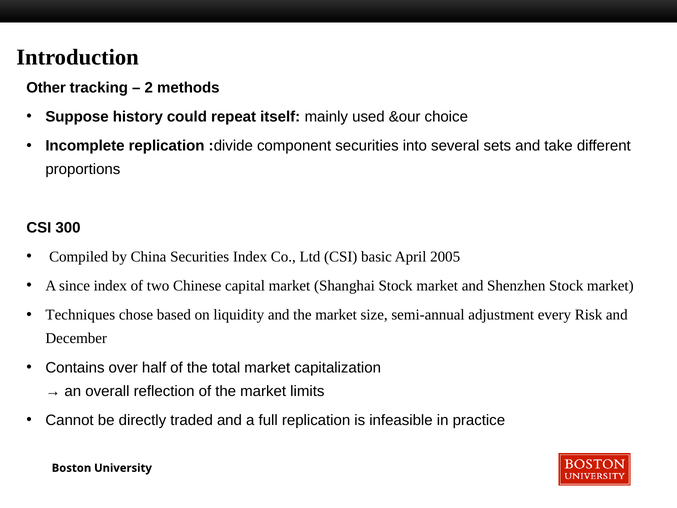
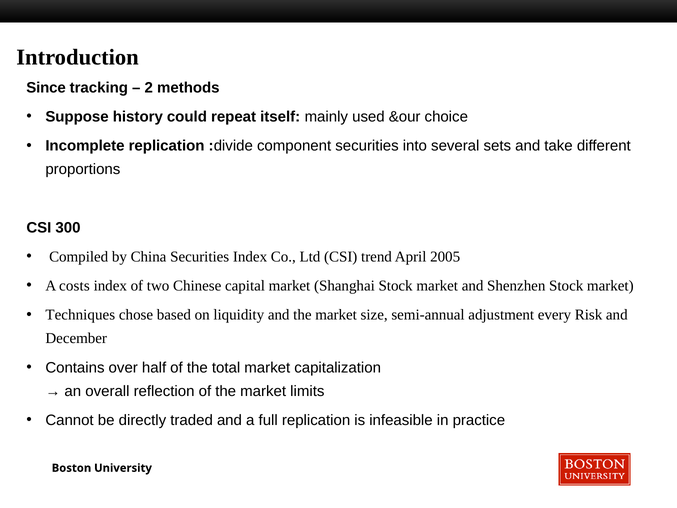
Other: Other -> Since
basic: basic -> trend
since: since -> costs
